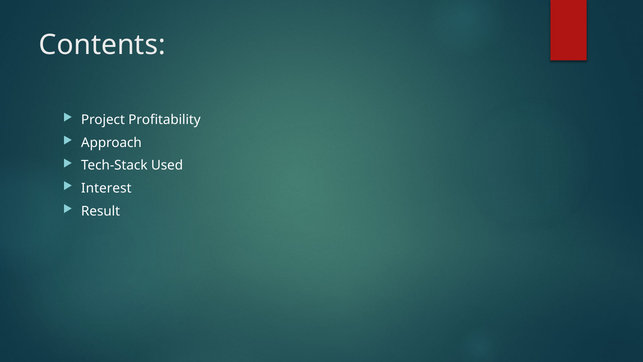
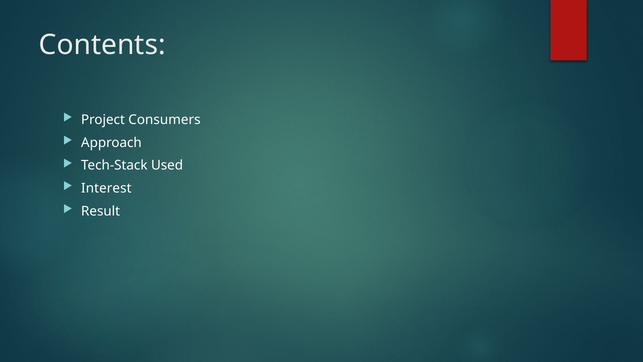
Profitability: Profitability -> Consumers
